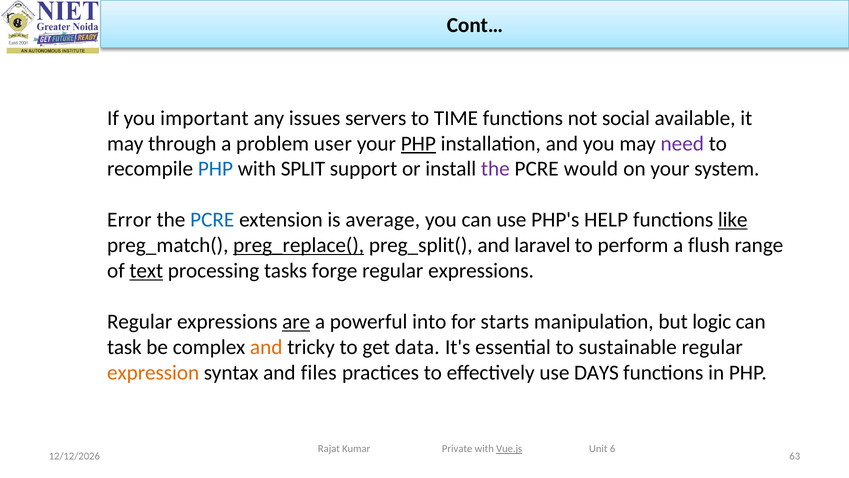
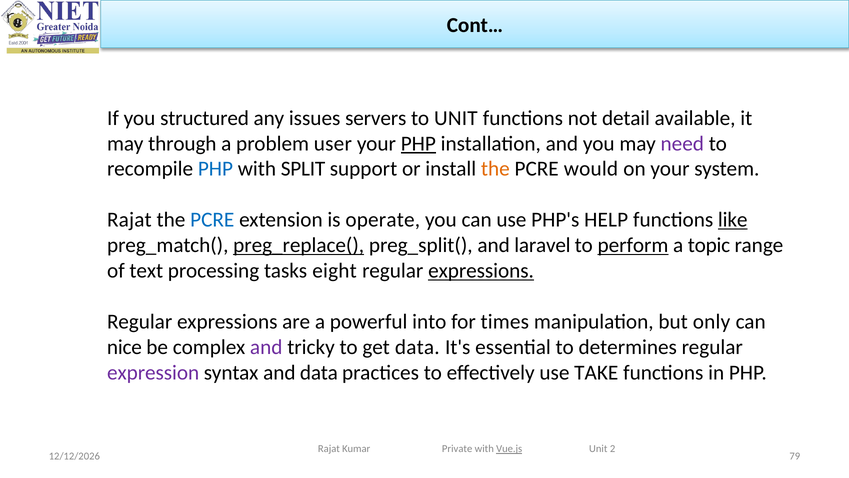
important: important -> structured
to TIME: TIME -> UNIT
social: social -> detail
the at (495, 169) colour: purple -> orange
Error at (129, 220): Error -> Rajat
average: average -> operate
perform underline: none -> present
flush: flush -> topic
text underline: present -> none
forge: forge -> eight
expressions at (481, 271) underline: none -> present
are underline: present -> none
starts: starts -> times
logic: logic -> only
task: task -> nice
and at (266, 347) colour: orange -> purple
sustainable: sustainable -> determines
expression colour: orange -> purple
and files: files -> data
DAYS: DAYS -> TAKE
6: 6 -> 2
63: 63 -> 79
